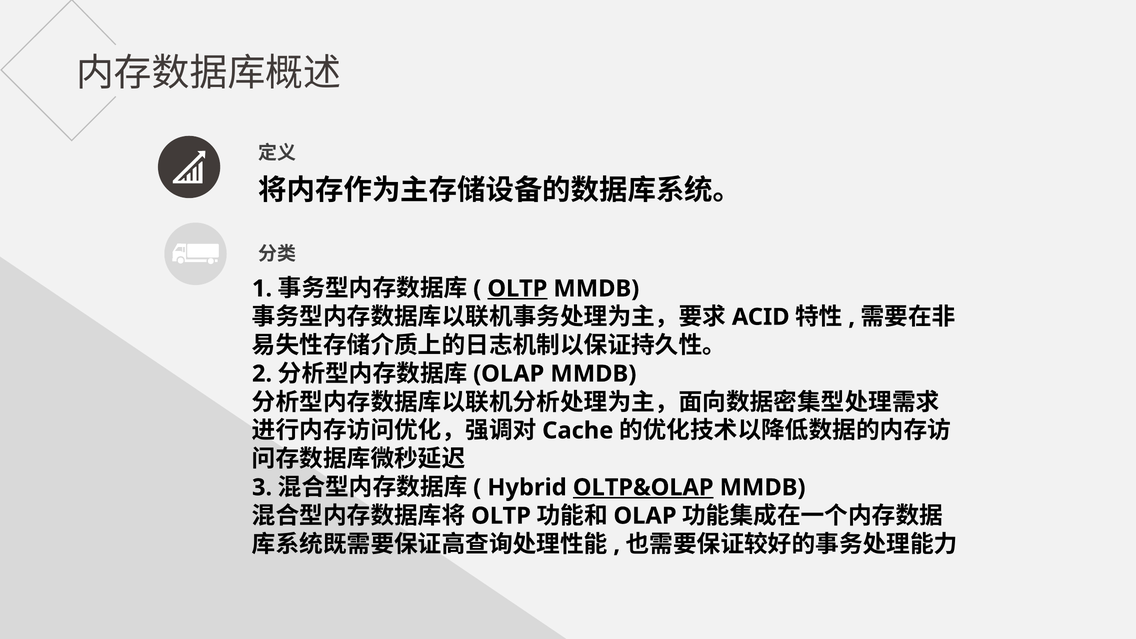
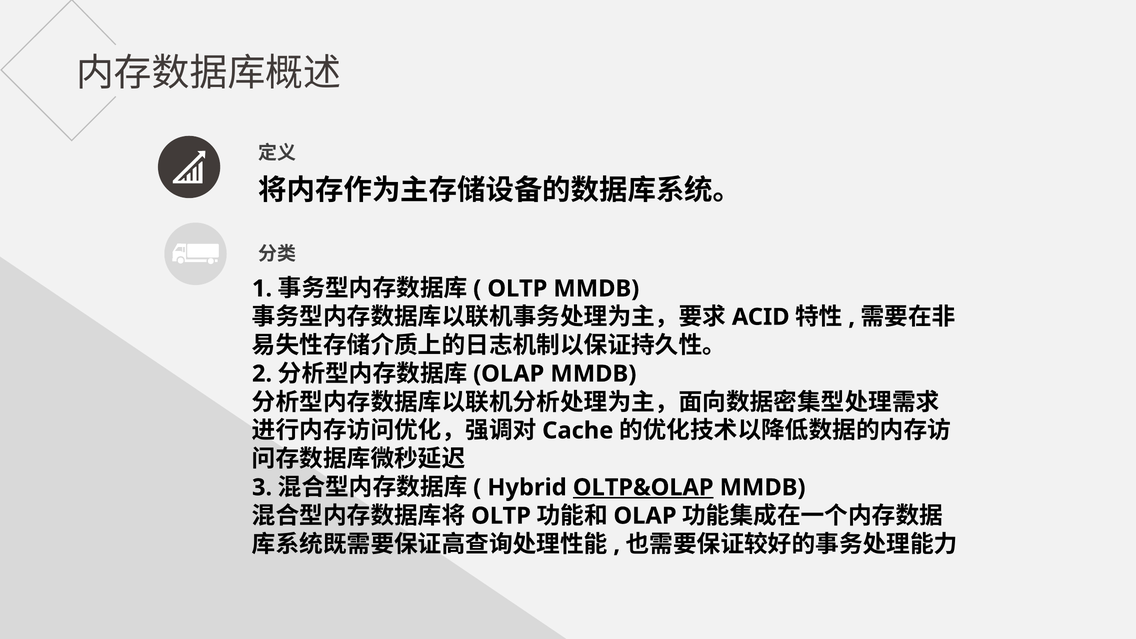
OLTP at (517, 289) underline: present -> none
